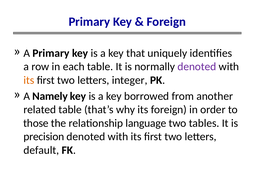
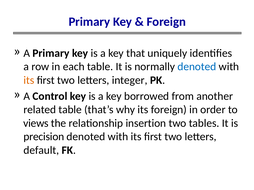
denoted at (197, 67) colour: purple -> blue
Namely: Namely -> Control
those: those -> views
language: language -> insertion
